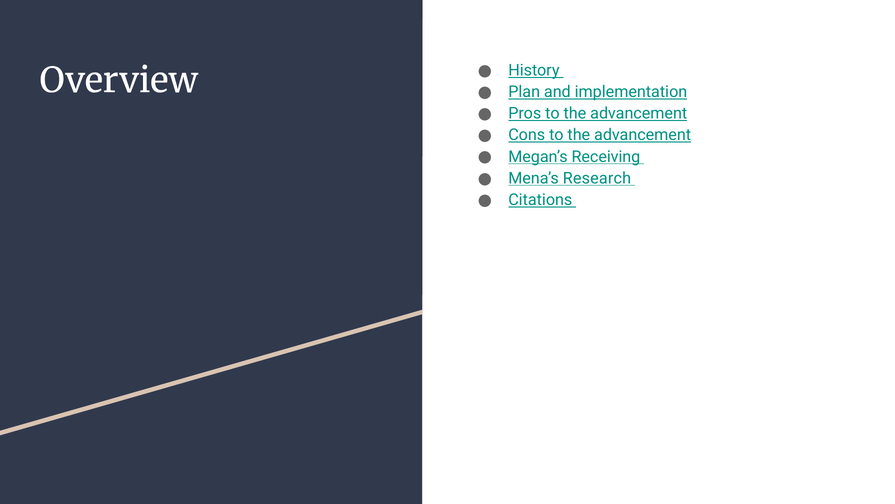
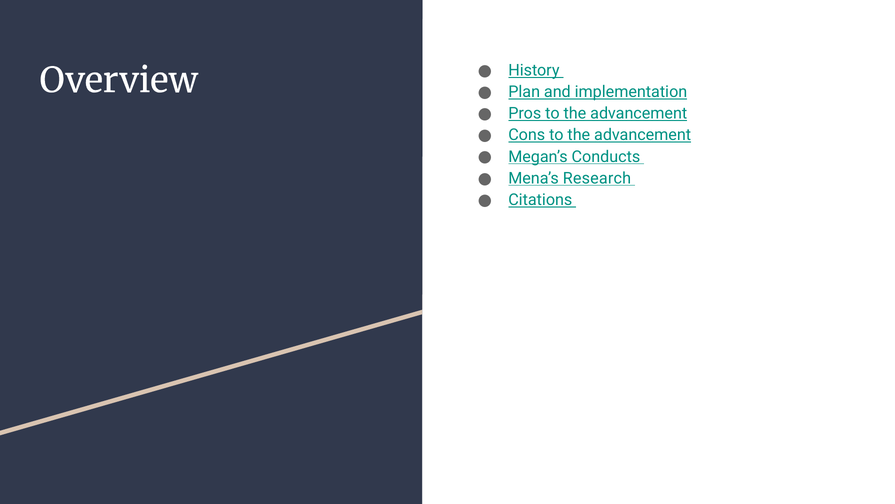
Receiving: Receiving -> Conducts
